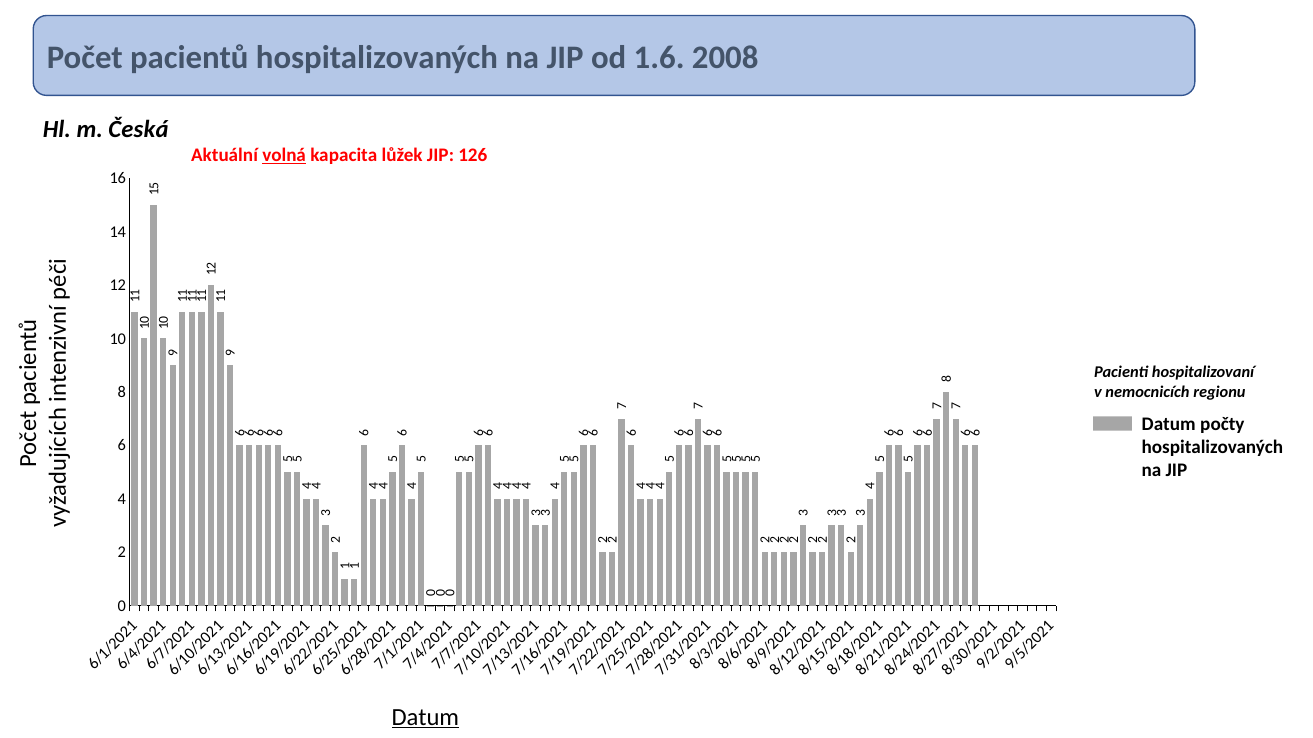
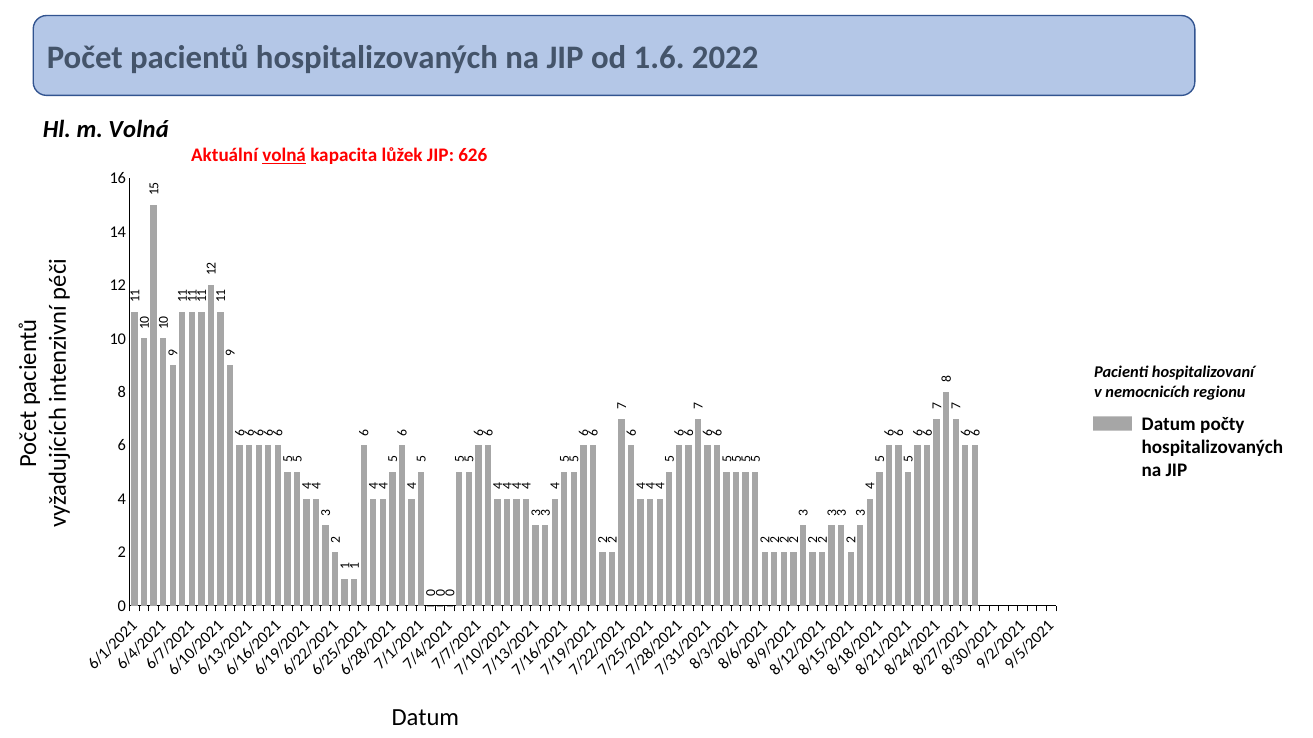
2008: 2008 -> 2022
m Česká: Česká -> Volná
126: 126 -> 626
Datum at (425, 718) underline: present -> none
